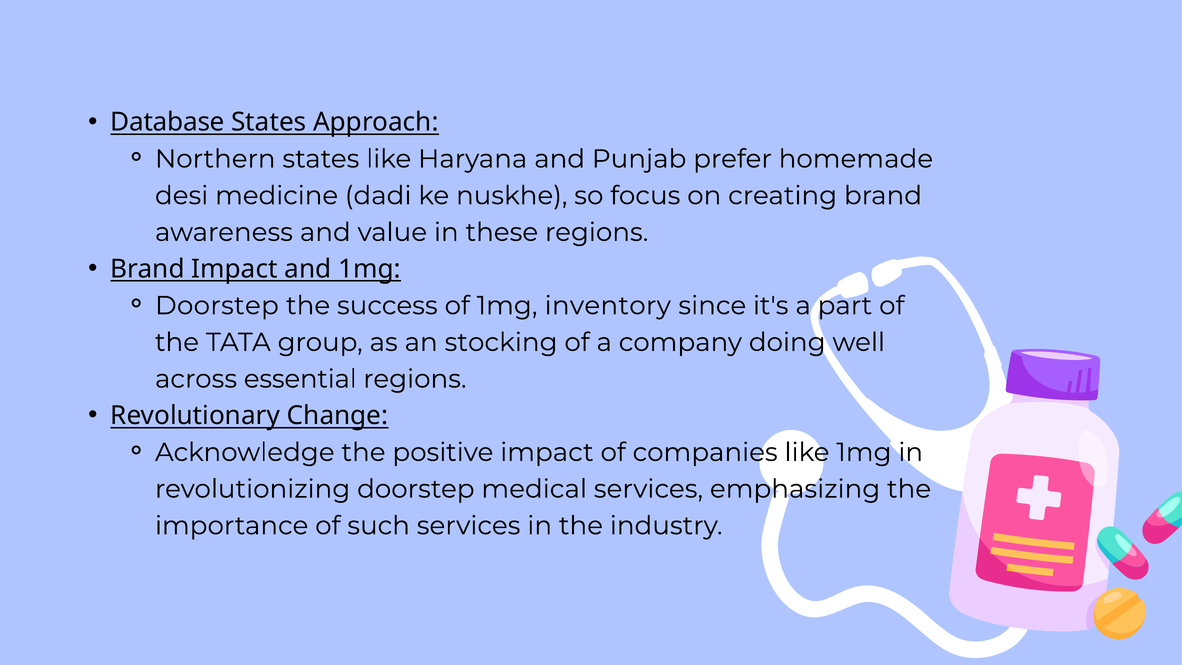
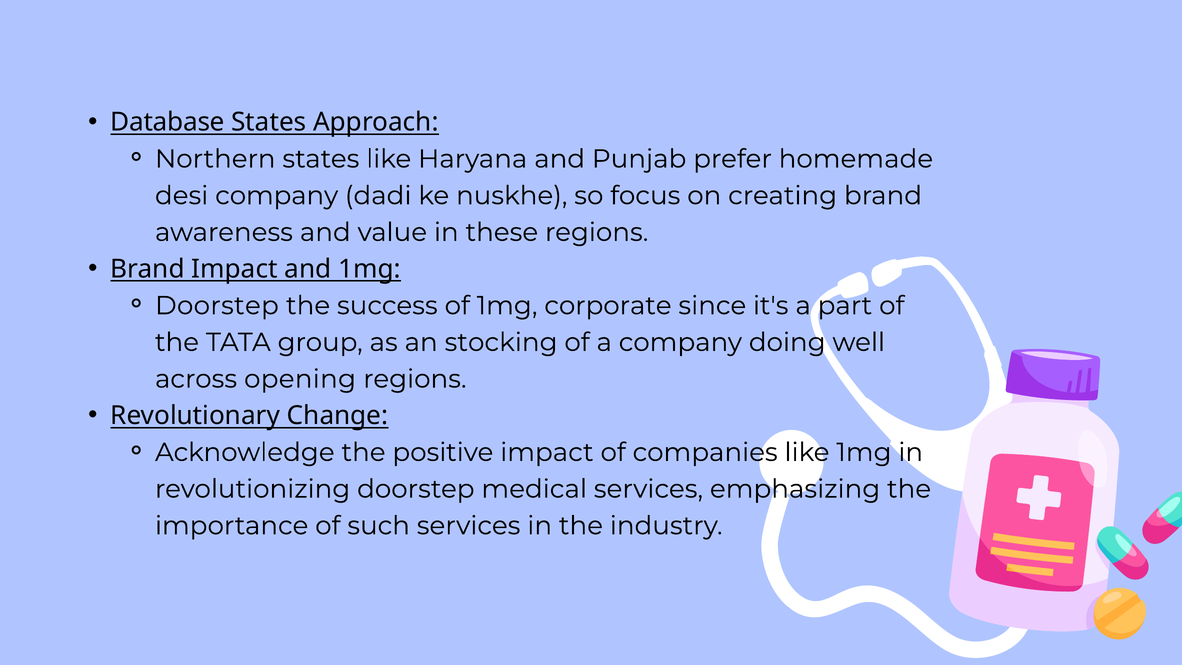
desi medicine: medicine -> company
inventory: inventory -> corporate
essential: essential -> opening
